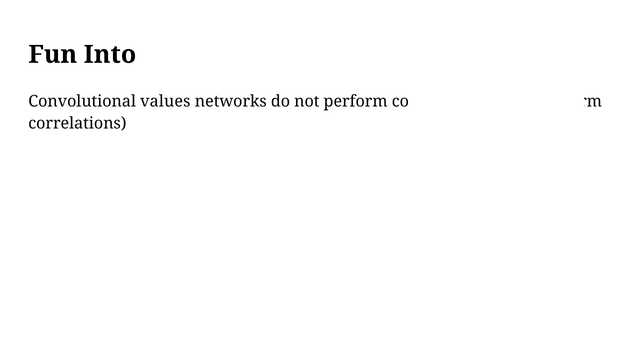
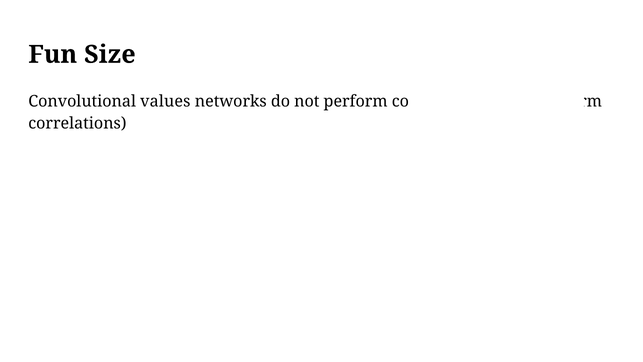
Into: Into -> Size
